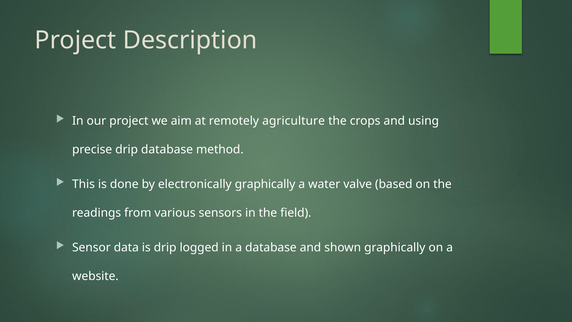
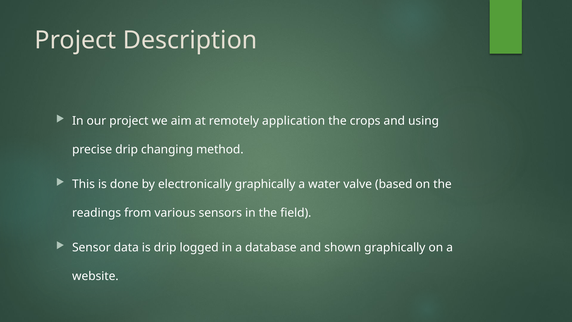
agriculture: agriculture -> application
drip database: database -> changing
